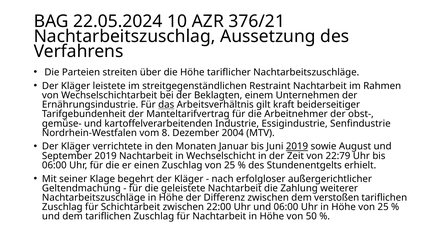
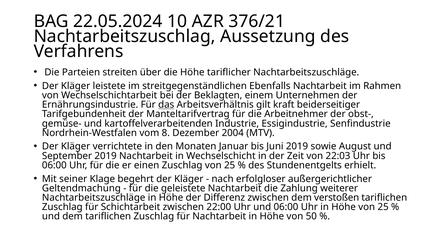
Restraint: Restraint -> Ebenfalls
2019 at (297, 146) underline: present -> none
22:79: 22:79 -> 22:03
